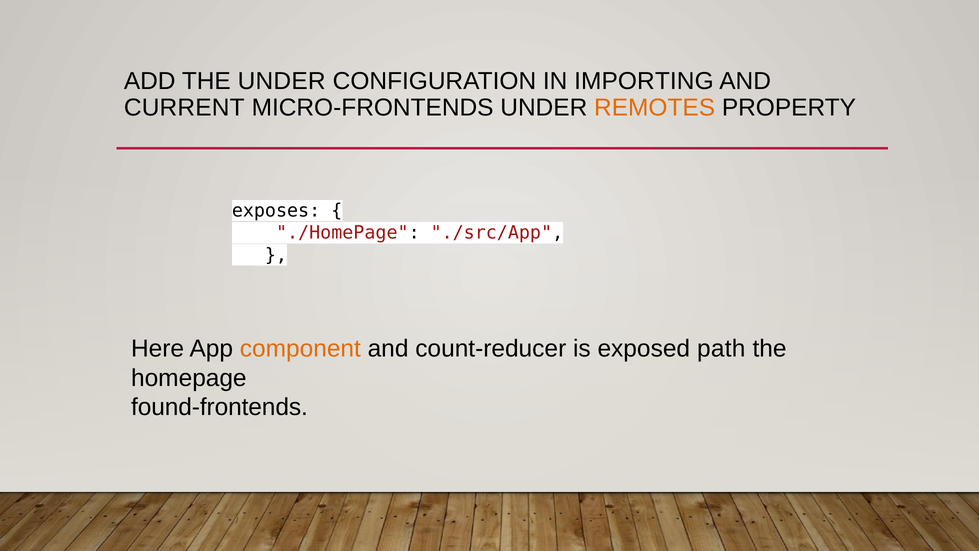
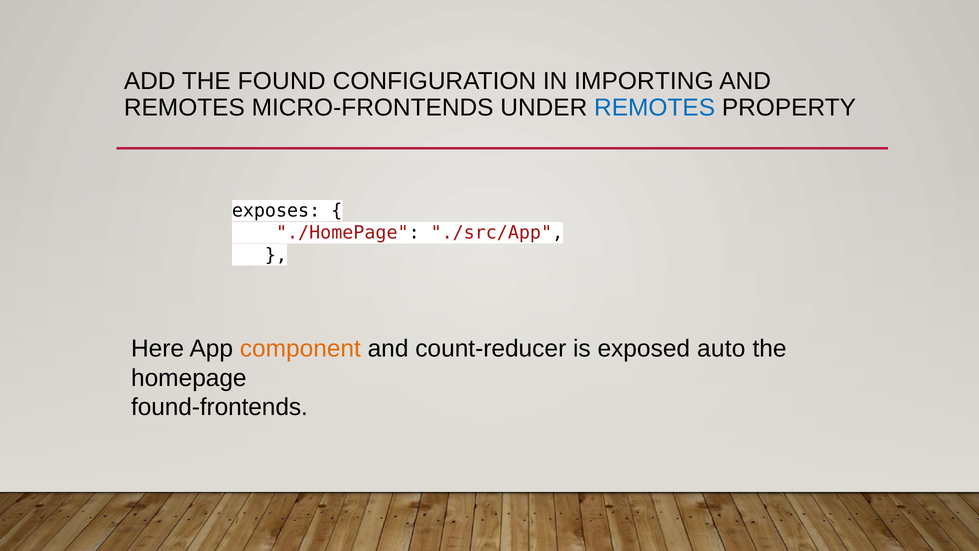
THE UNDER: UNDER -> FOUND
CURRENT at (184, 108): CURRENT -> REMOTES
REMOTES at (655, 108) colour: orange -> blue
path: path -> auto
